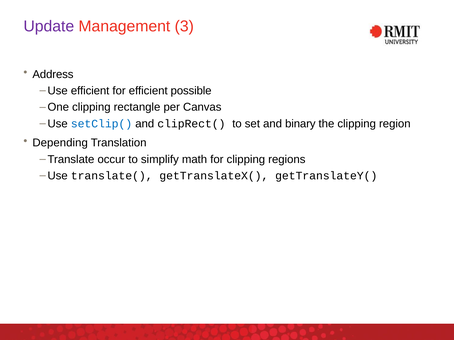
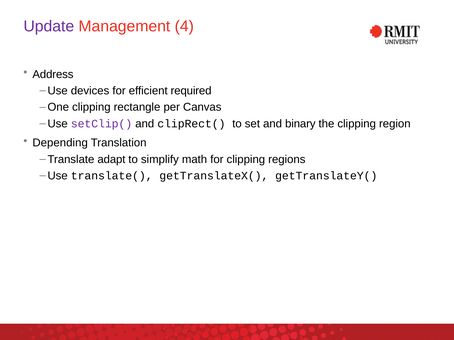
3: 3 -> 4
Use efficient: efficient -> devices
possible: possible -> required
setClip( colour: blue -> purple
occur: occur -> adapt
